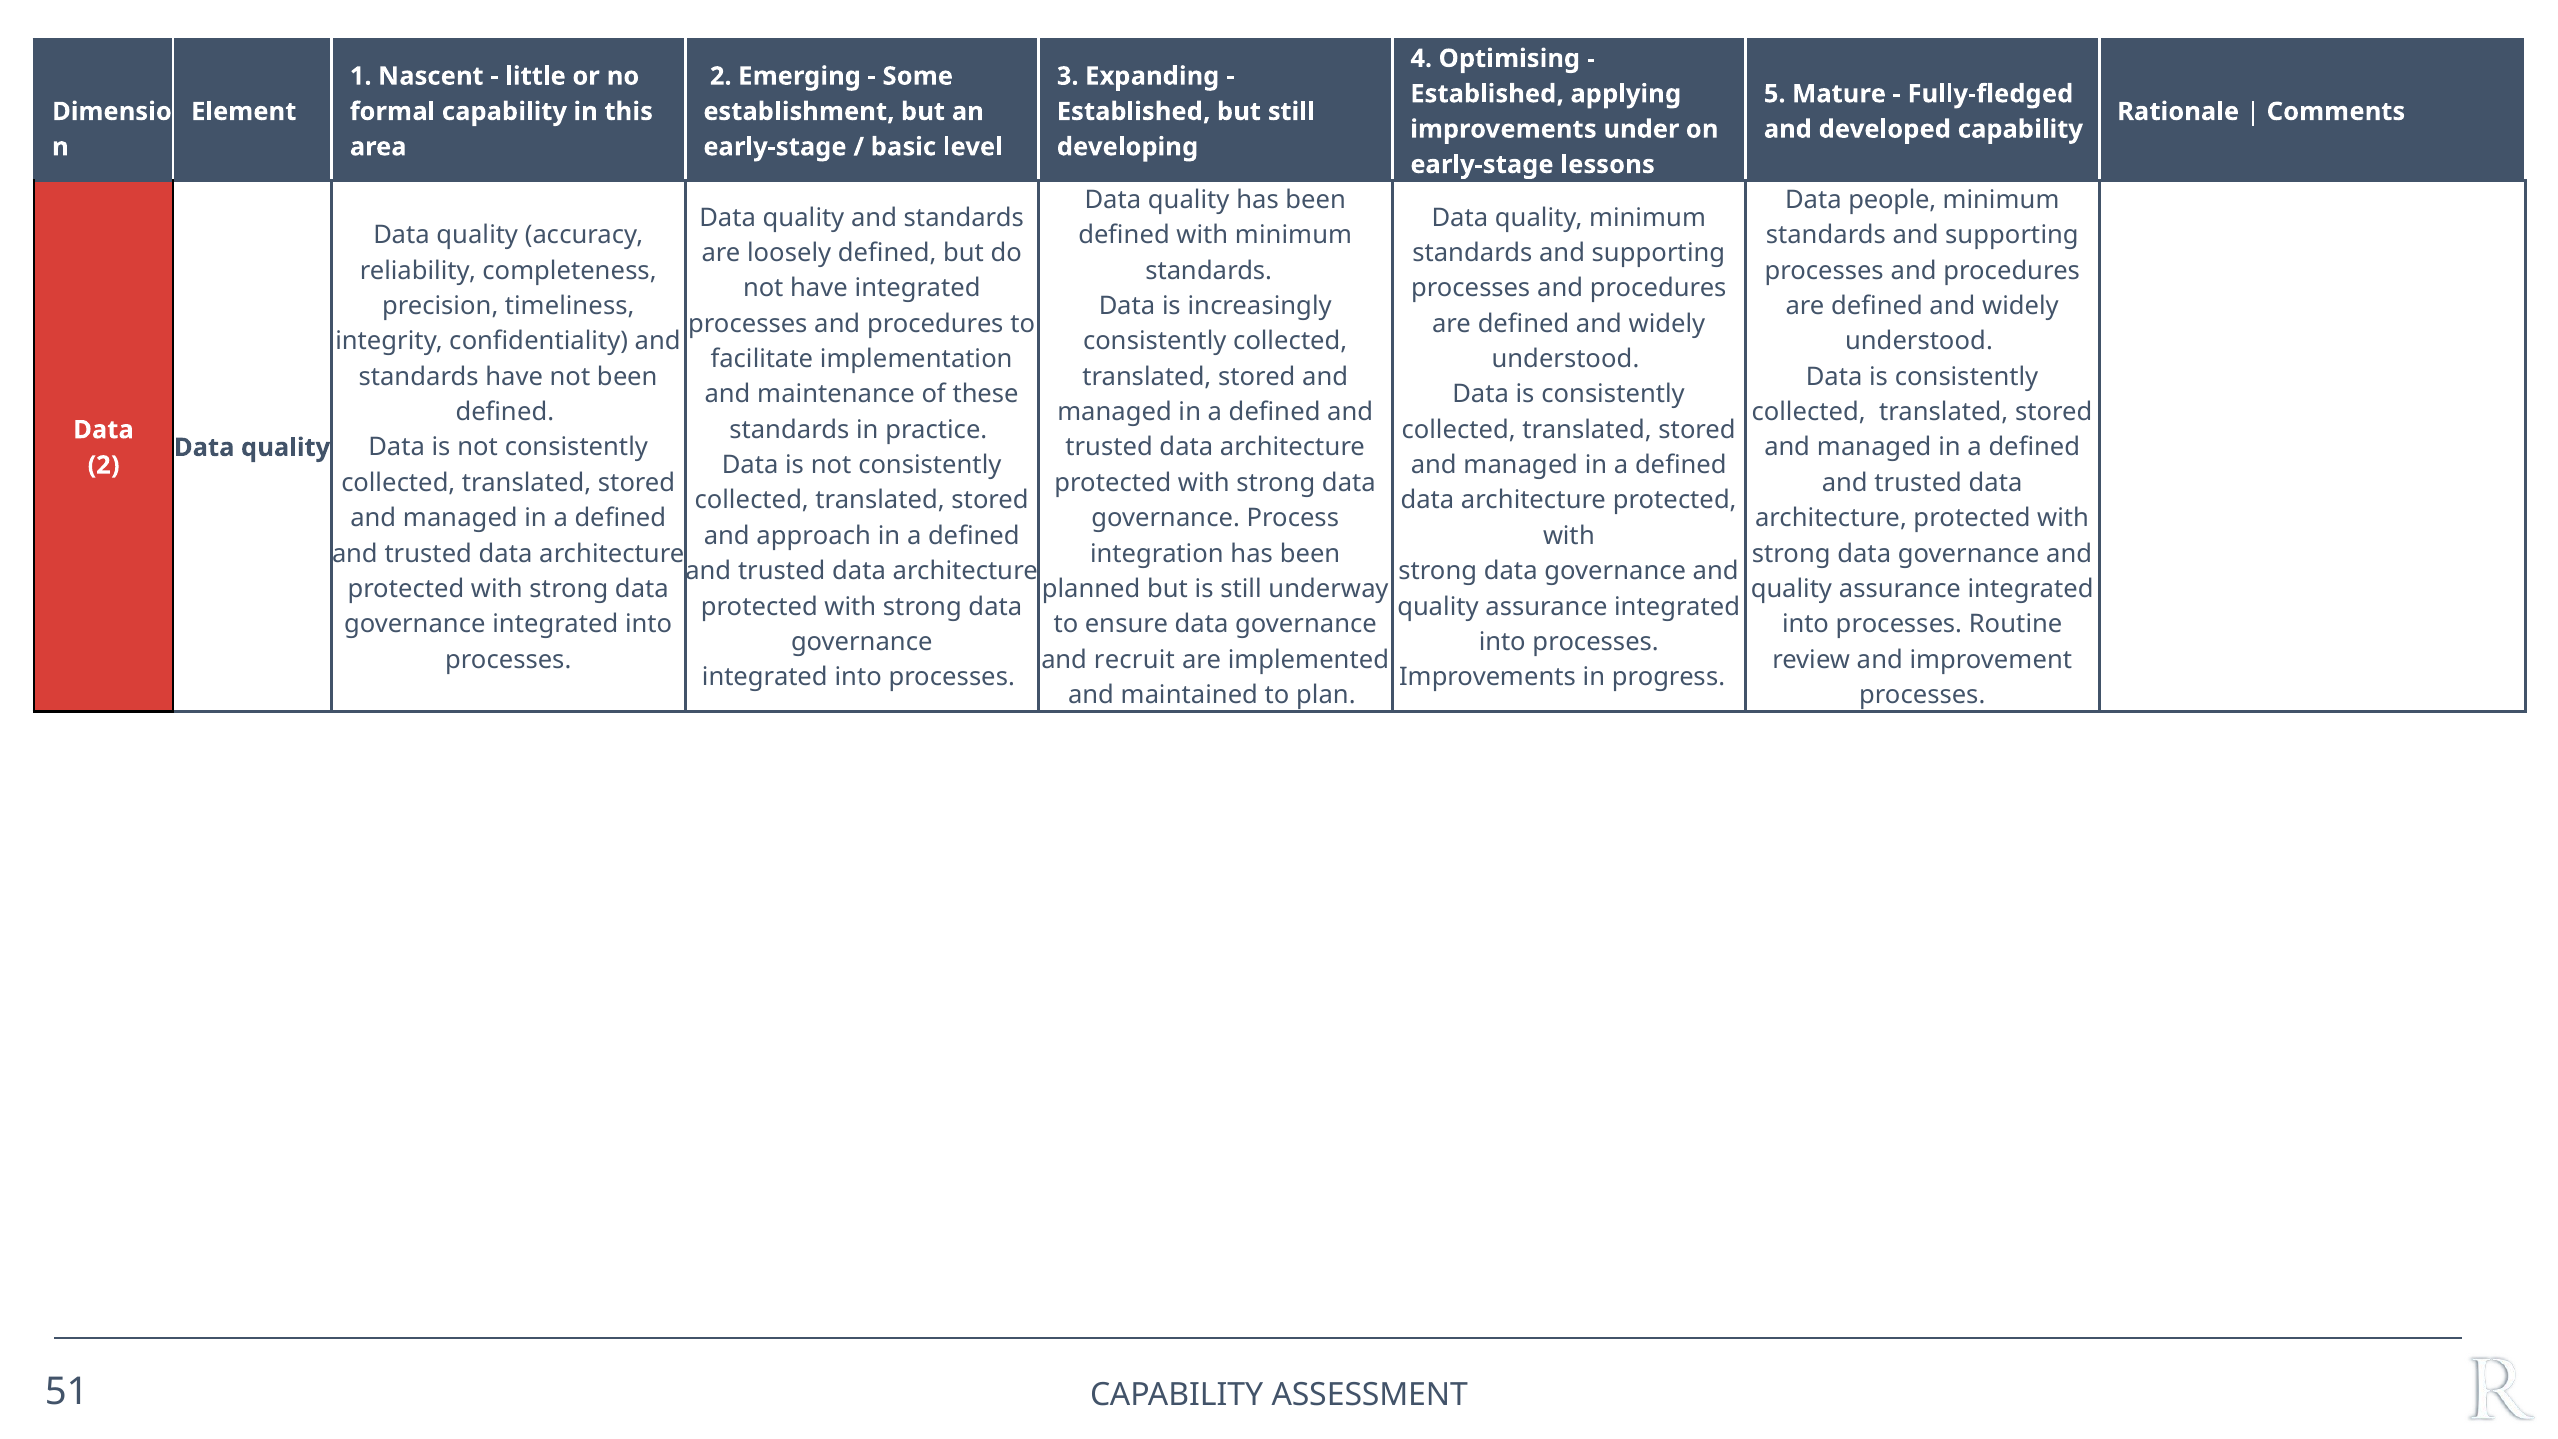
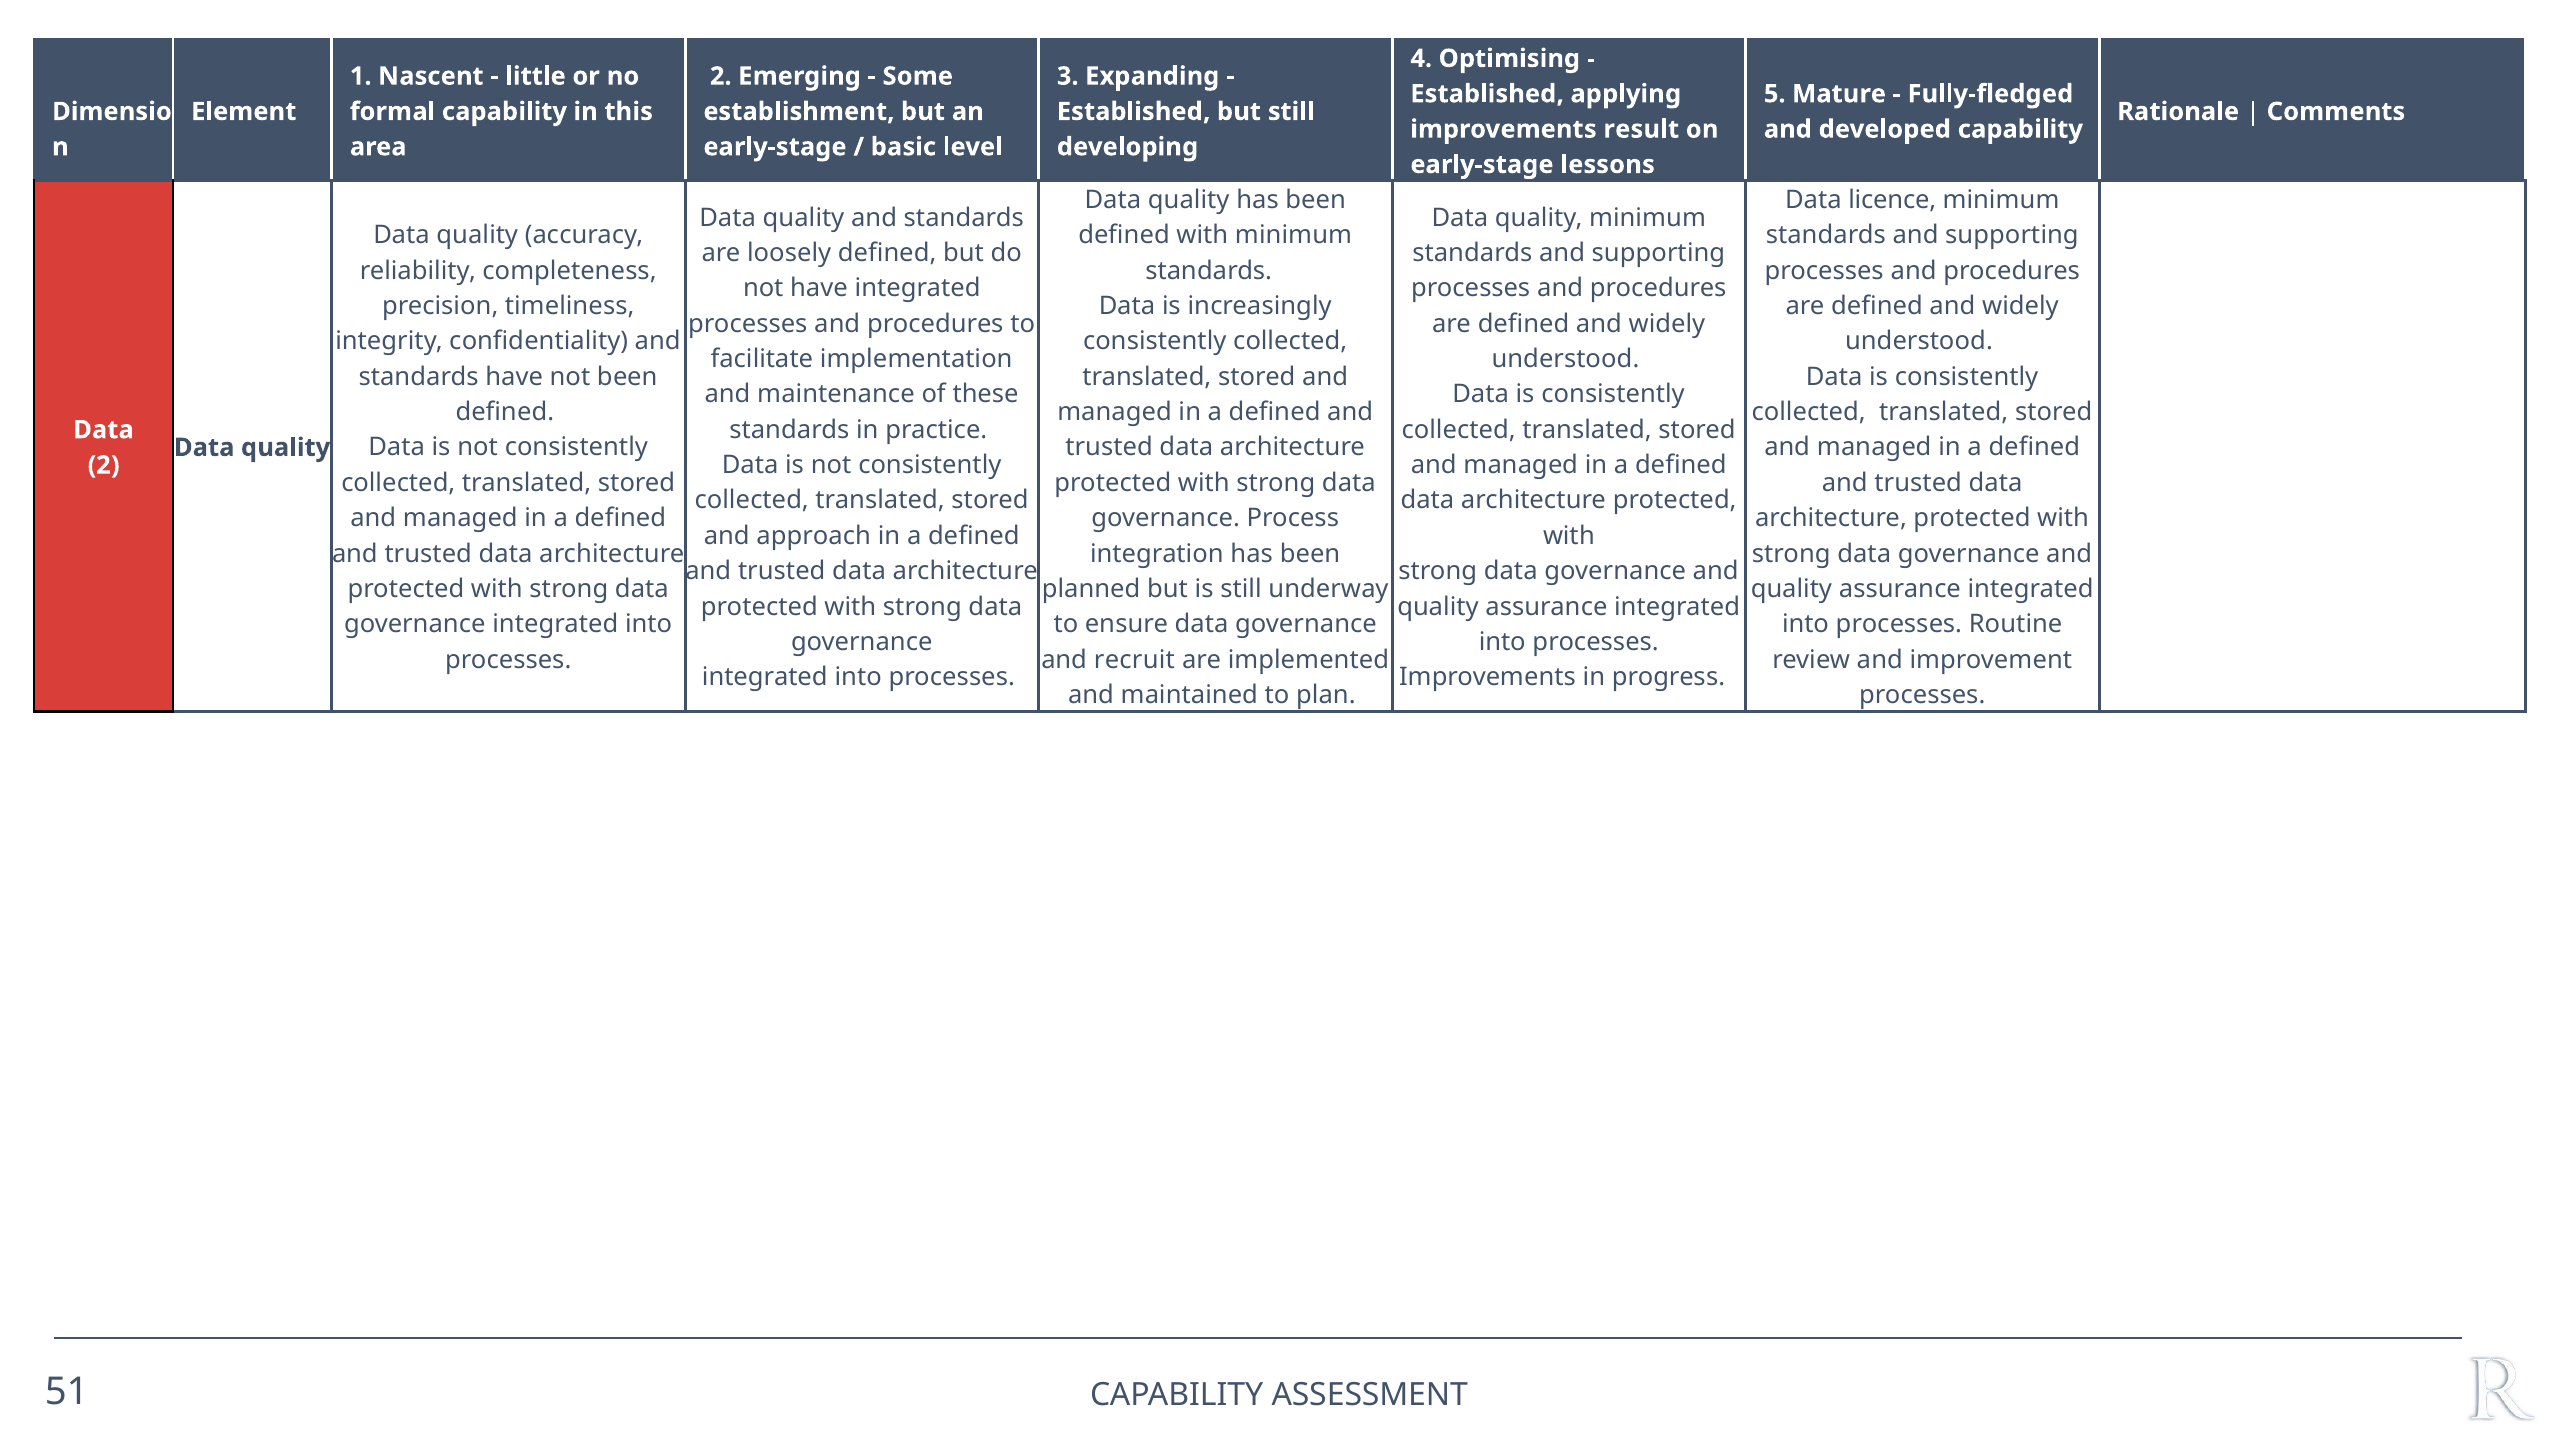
under: under -> result
people: people -> licence
